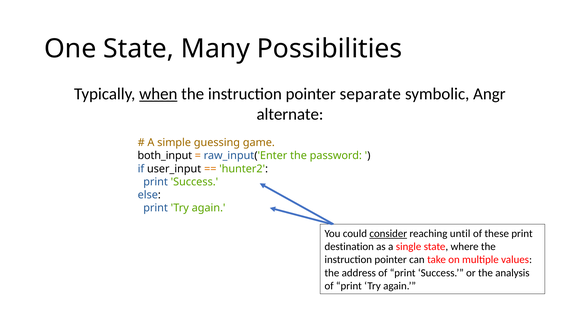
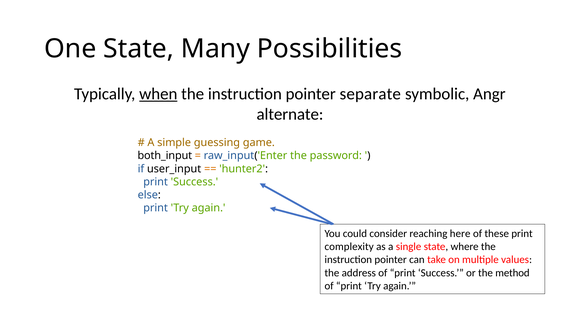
consider underline: present -> none
until: until -> here
destination: destination -> complexity
analysis: analysis -> method
